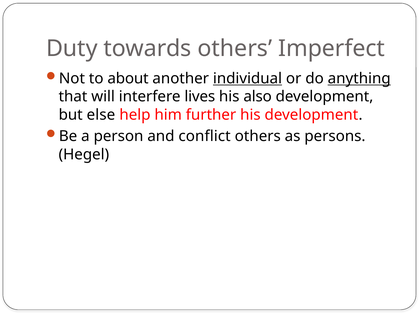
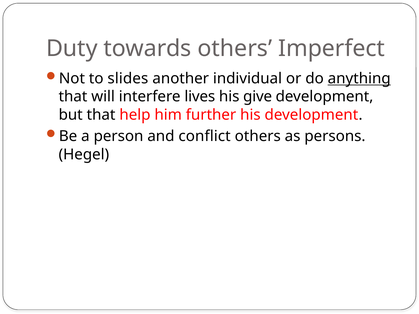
about: about -> slides
individual underline: present -> none
also: also -> give
but else: else -> that
